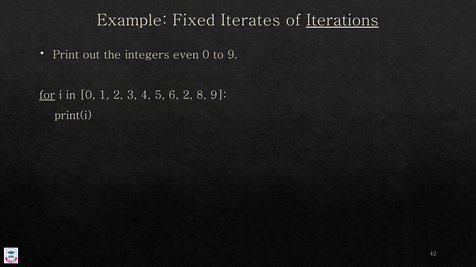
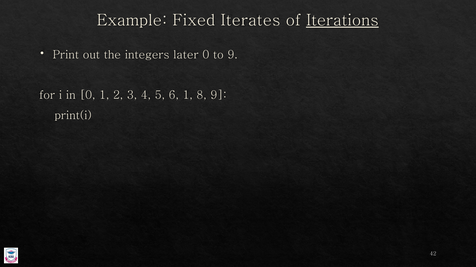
even: even -> later
for underline: present -> none
6 2: 2 -> 1
